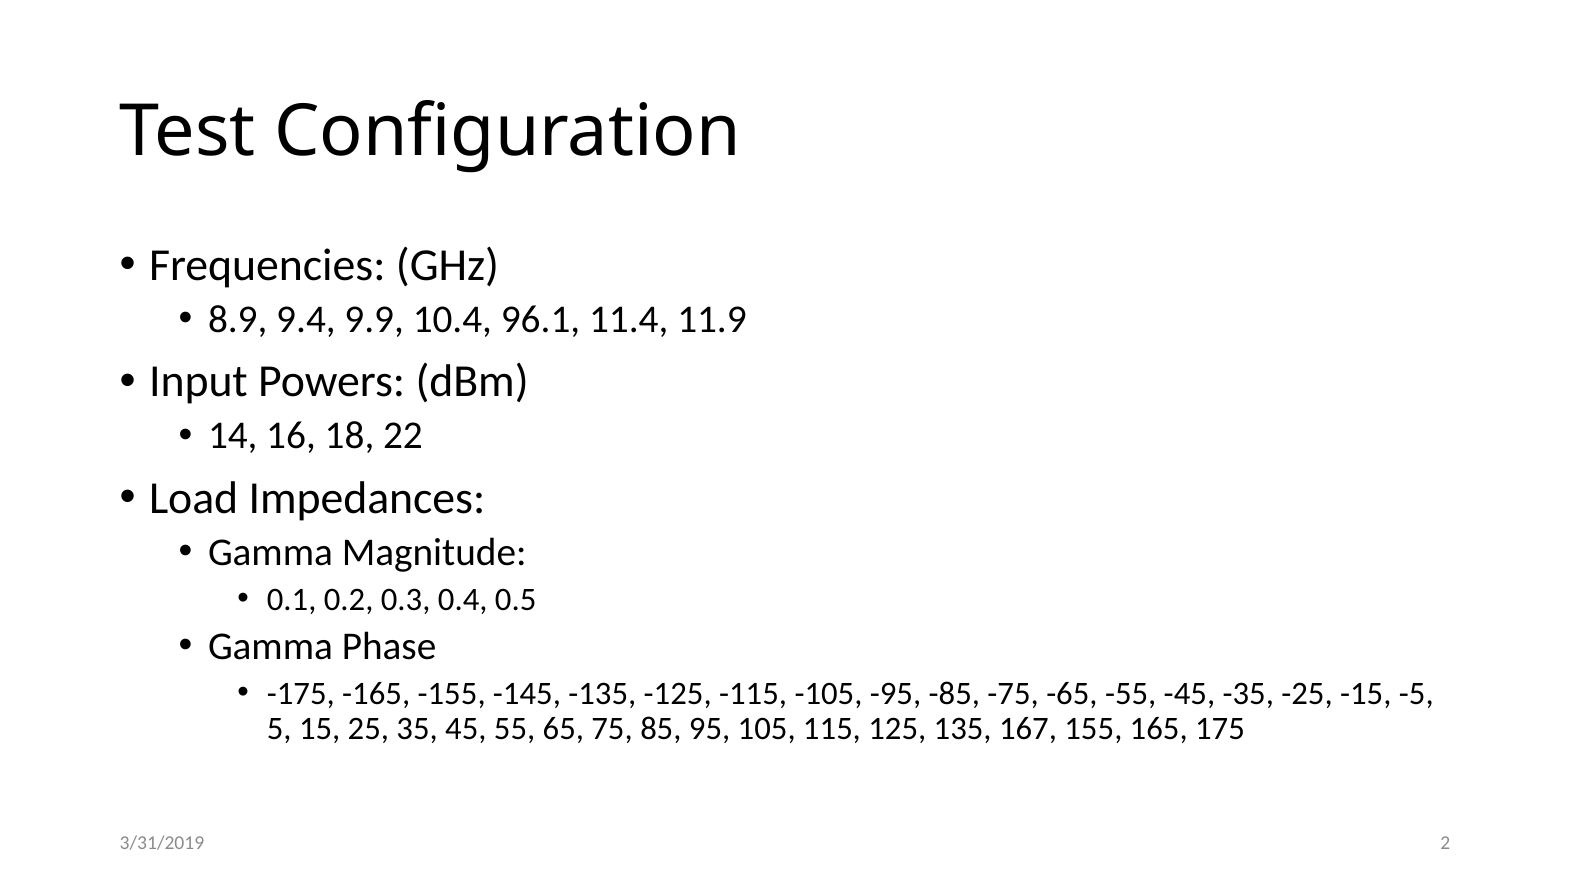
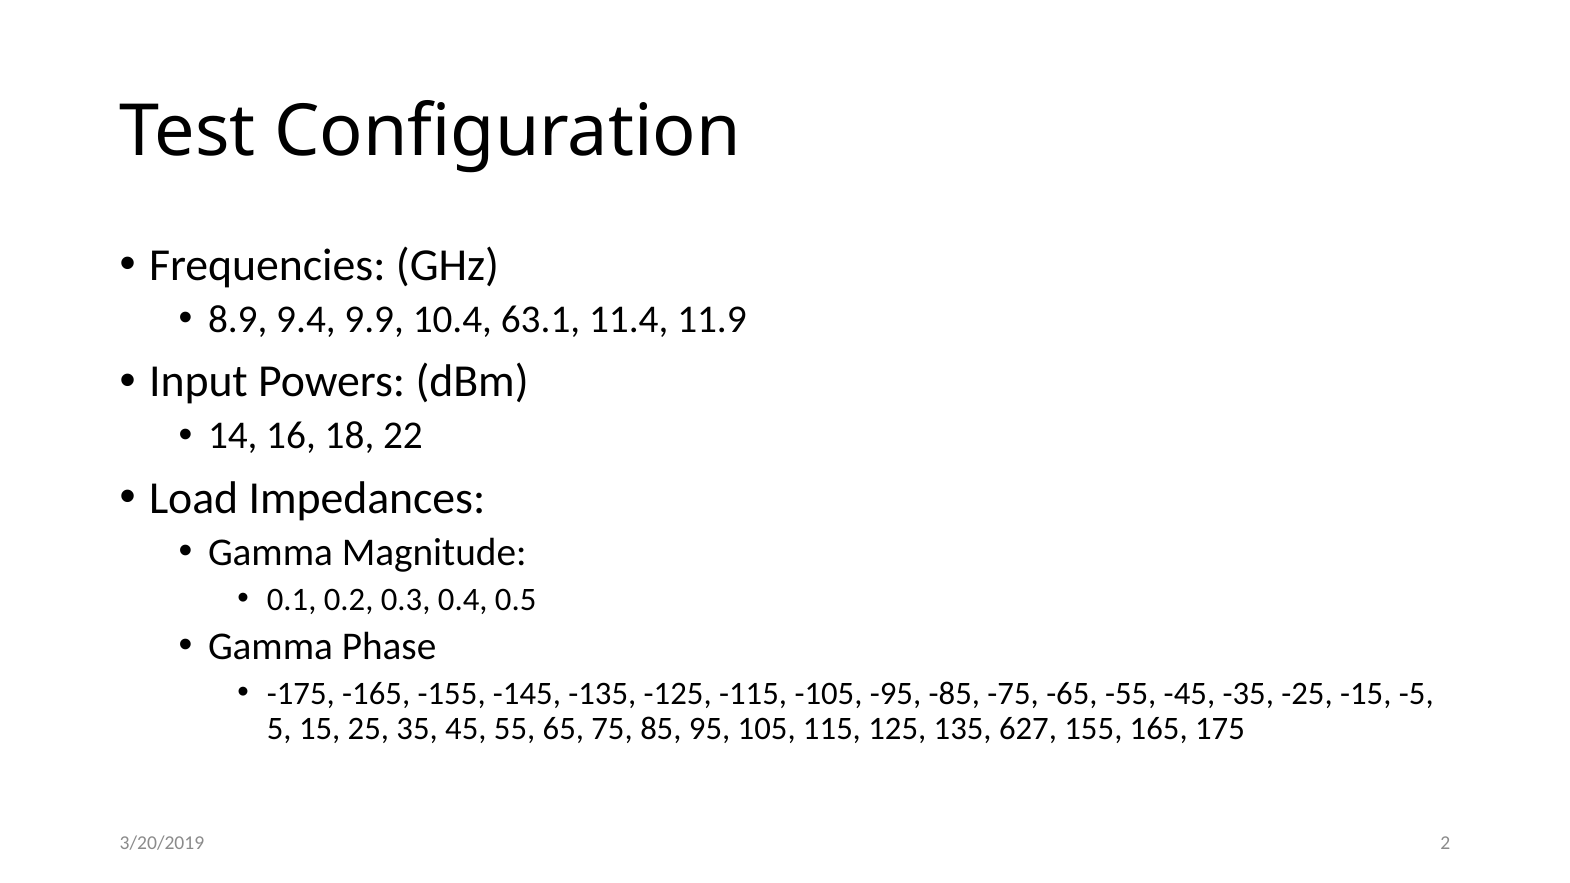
96.1: 96.1 -> 63.1
167: 167 -> 627
3/31/2019: 3/31/2019 -> 3/20/2019
